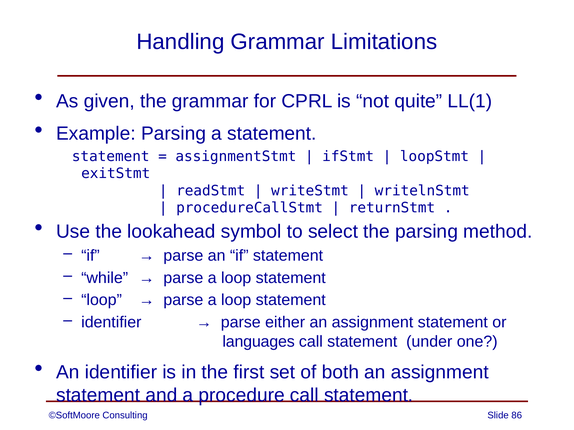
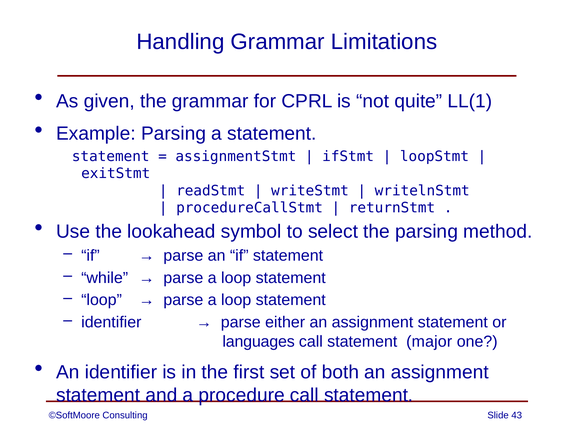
under: under -> major
86: 86 -> 43
